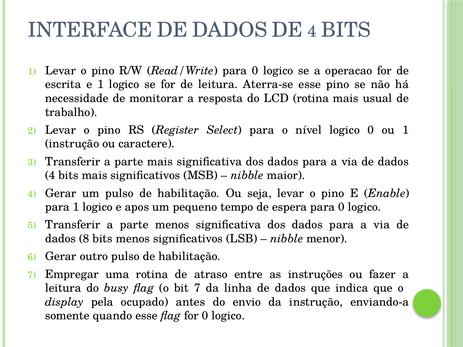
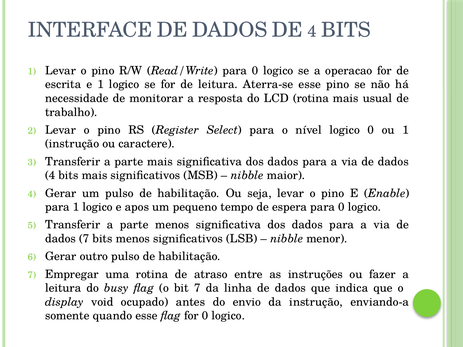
dados 8: 8 -> 7
pela: pela -> void
